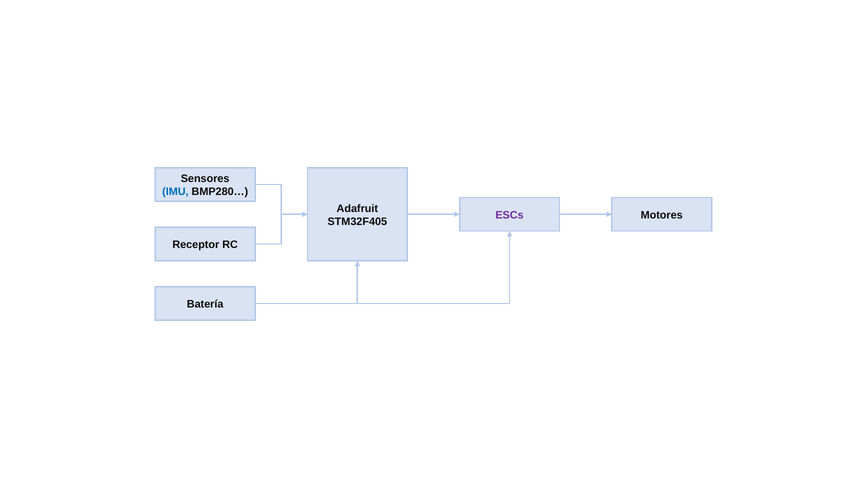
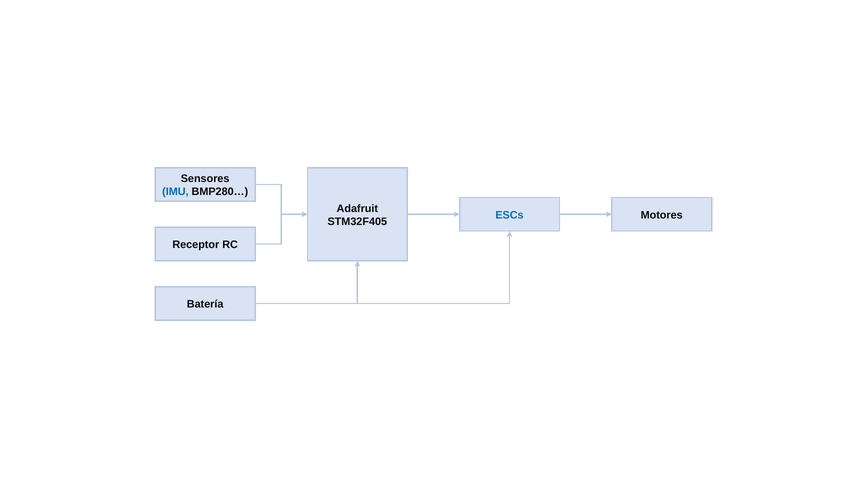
ESCs colour: purple -> blue
